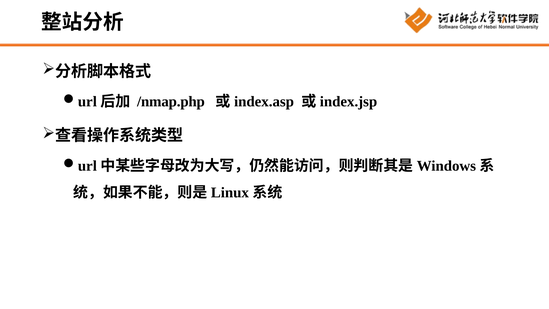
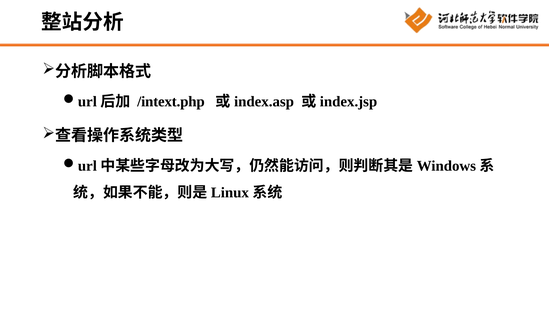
/nmap.php: /nmap.php -> /intext.php
